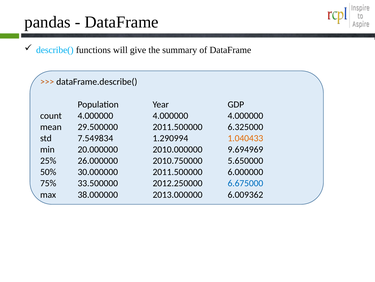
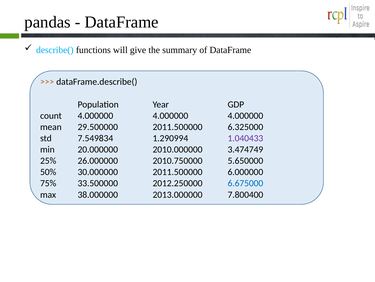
1.040433 colour: orange -> purple
9.694969: 9.694969 -> 3.474749
6.009362: 6.009362 -> 7.800400
